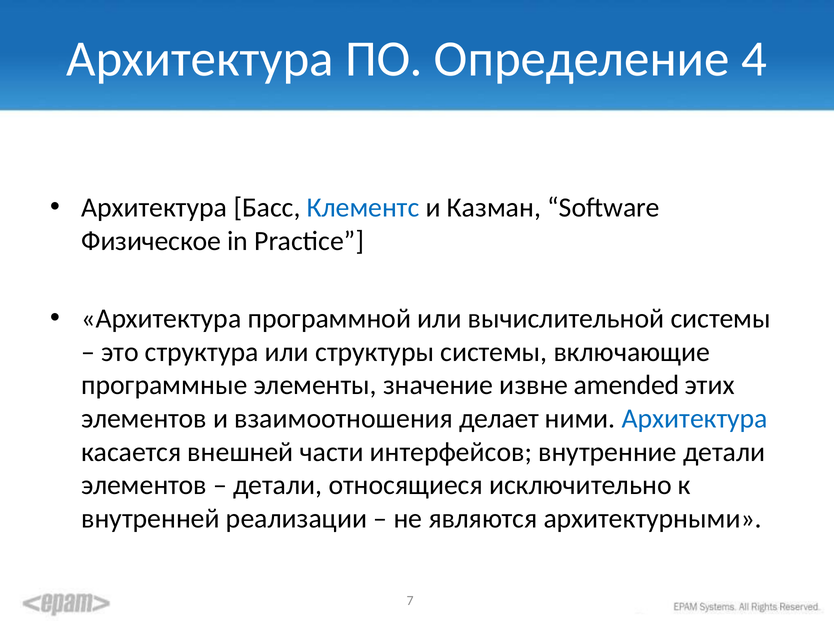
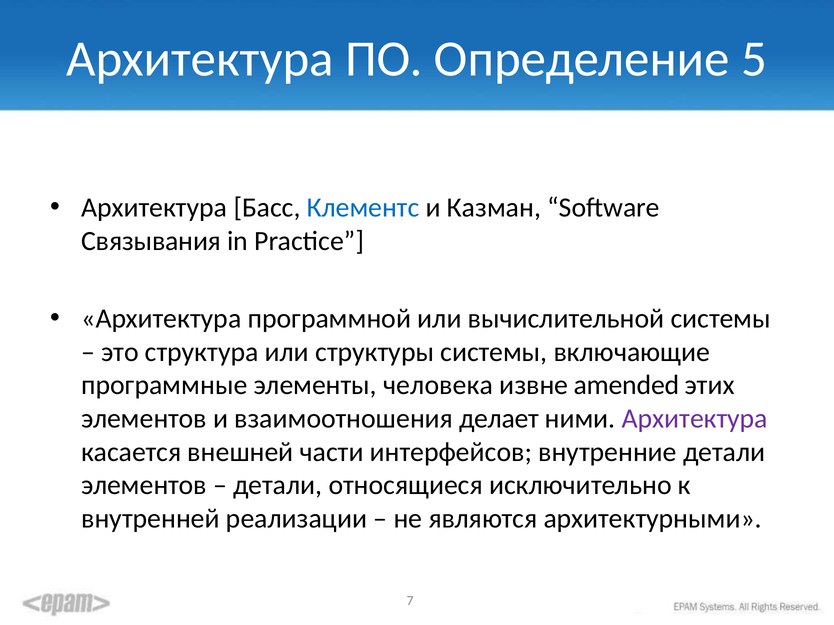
4: 4 -> 5
Физическое: Физическое -> Связывания
значение: значение -> человека
Архитектура at (695, 419) colour: blue -> purple
